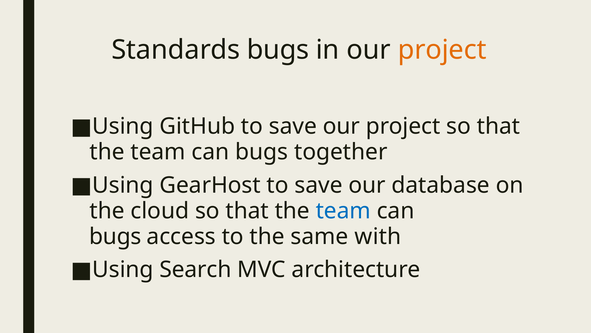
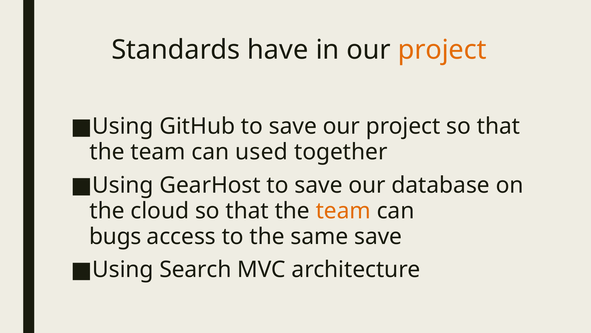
Standards bugs: bugs -> have
bugs at (262, 152): bugs -> used
team at (343, 211) colour: blue -> orange
same with: with -> save
